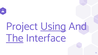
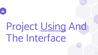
The underline: present -> none
